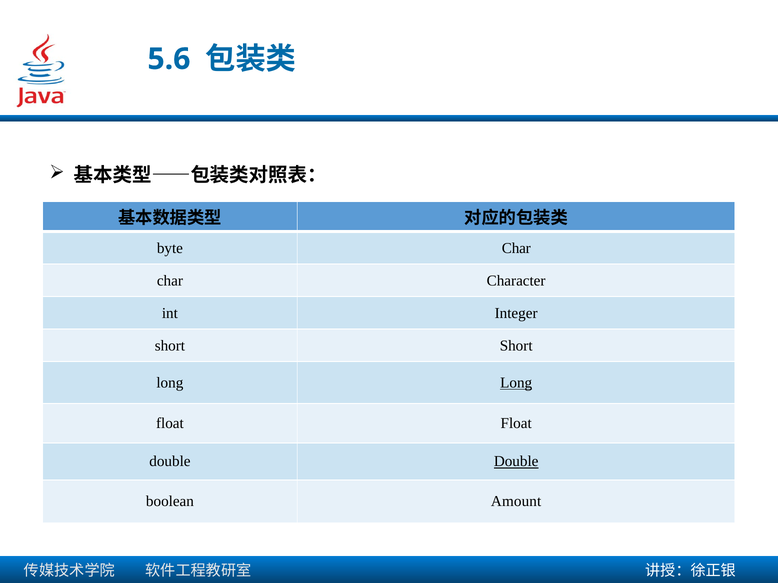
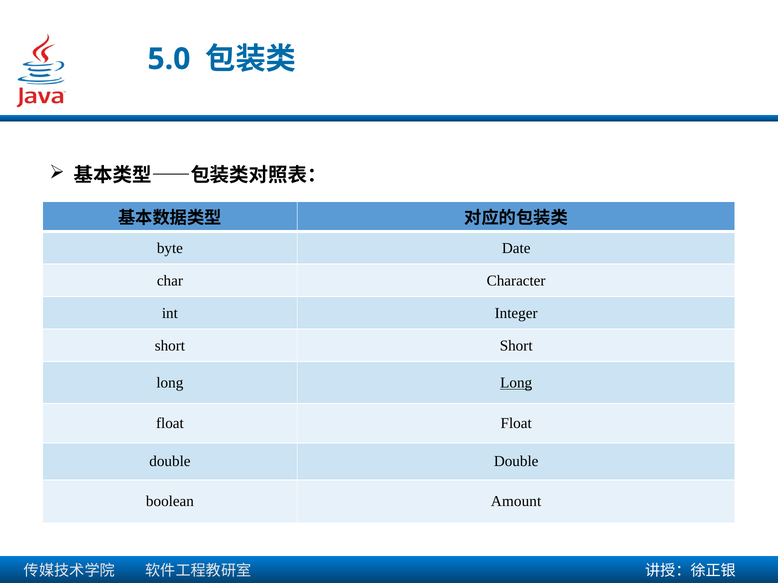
5.6: 5.6 -> 5.0
byte Char: Char -> Date
Double at (516, 462) underline: present -> none
